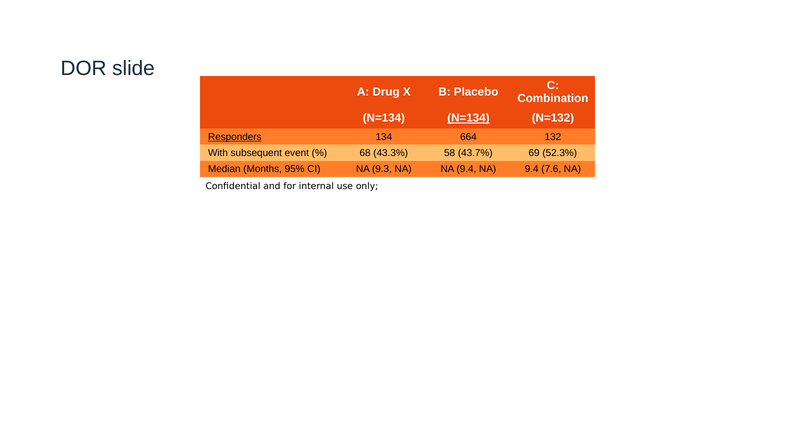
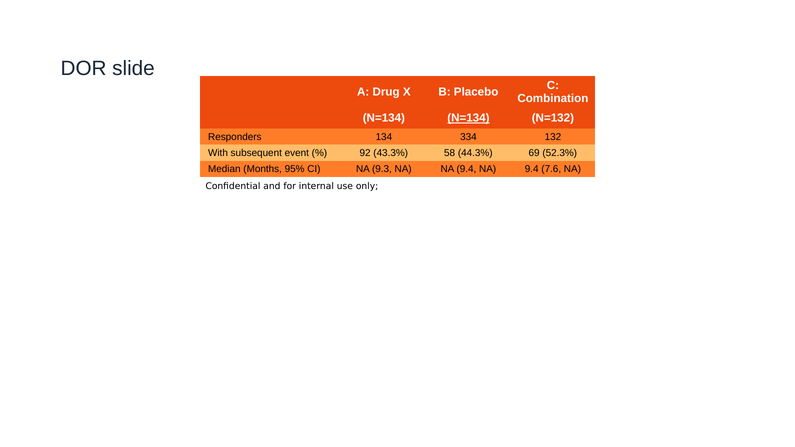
Responders underline: present -> none
664: 664 -> 334
68: 68 -> 92
43.7%: 43.7% -> 44.3%
